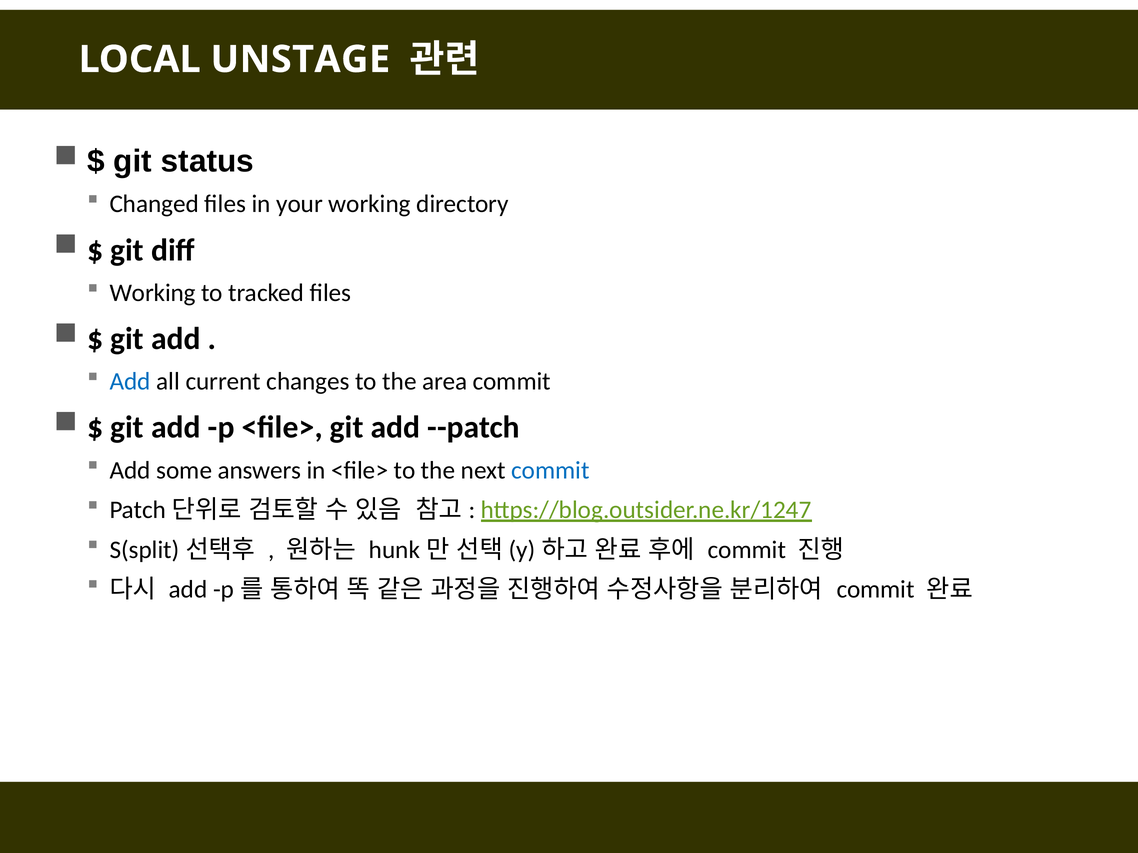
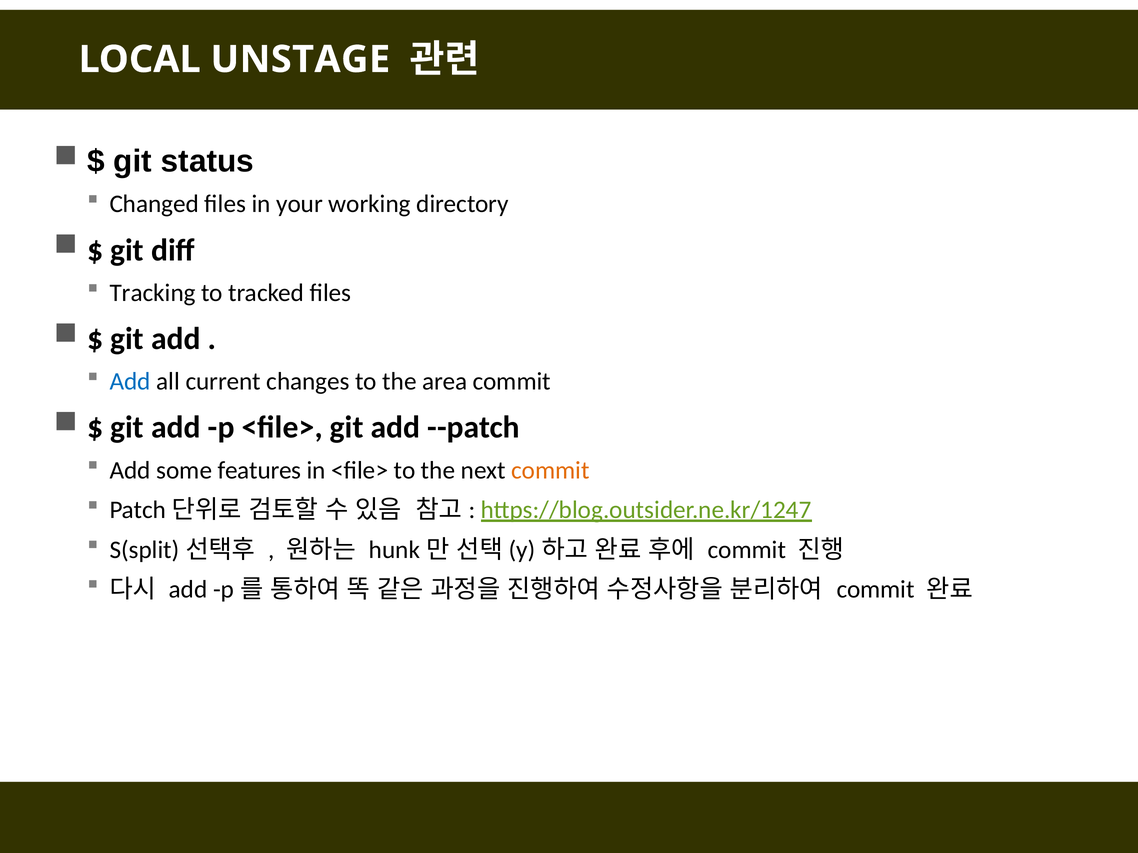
Working at (153, 293): Working -> Tracking
answers: answers -> features
commit at (550, 471) colour: blue -> orange
